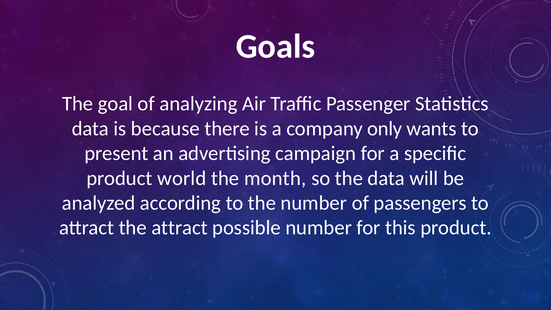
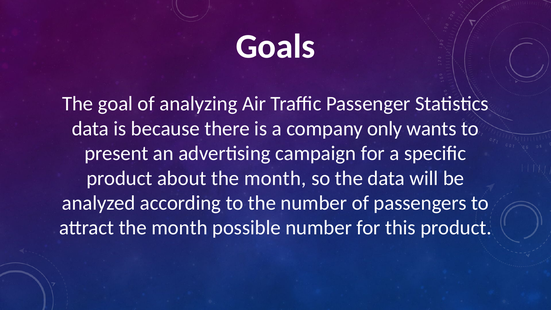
world: world -> about
attract the attract: attract -> month
